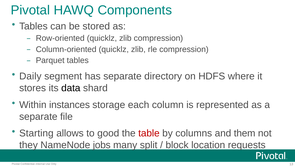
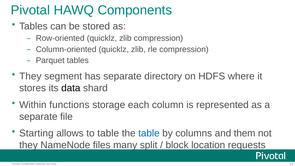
Daily at (30, 76): Daily -> They
instances: instances -> functions
to good: good -> table
table at (149, 133) colour: red -> blue
jobs: jobs -> files
